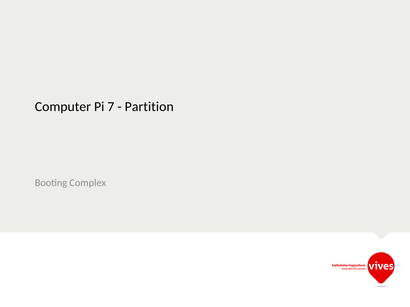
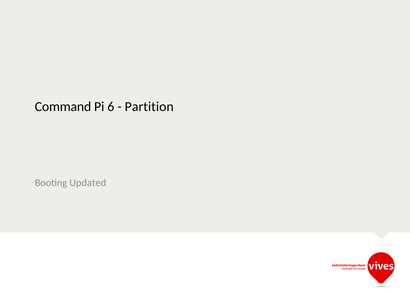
Computer: Computer -> Command
7: 7 -> 6
Complex: Complex -> Updated
